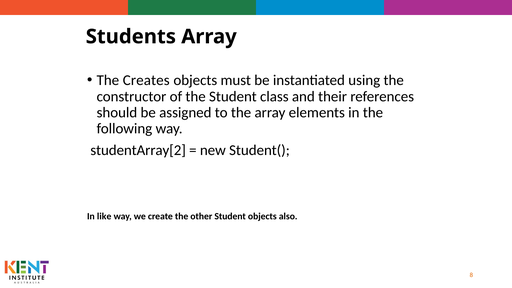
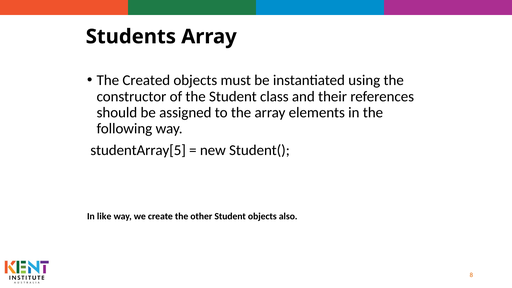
Creates: Creates -> Created
studentArray[2: studentArray[2 -> studentArray[5
